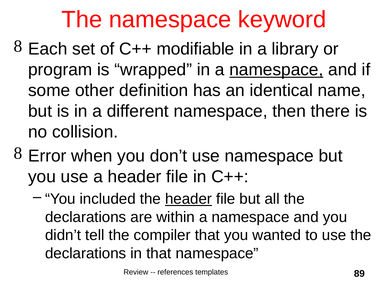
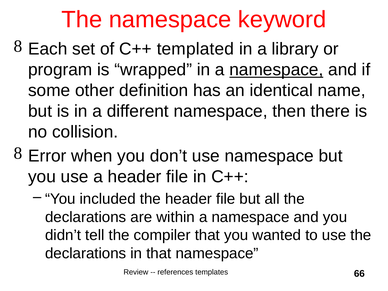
modifiable: modifiable -> templated
header at (188, 199) underline: present -> none
89: 89 -> 66
